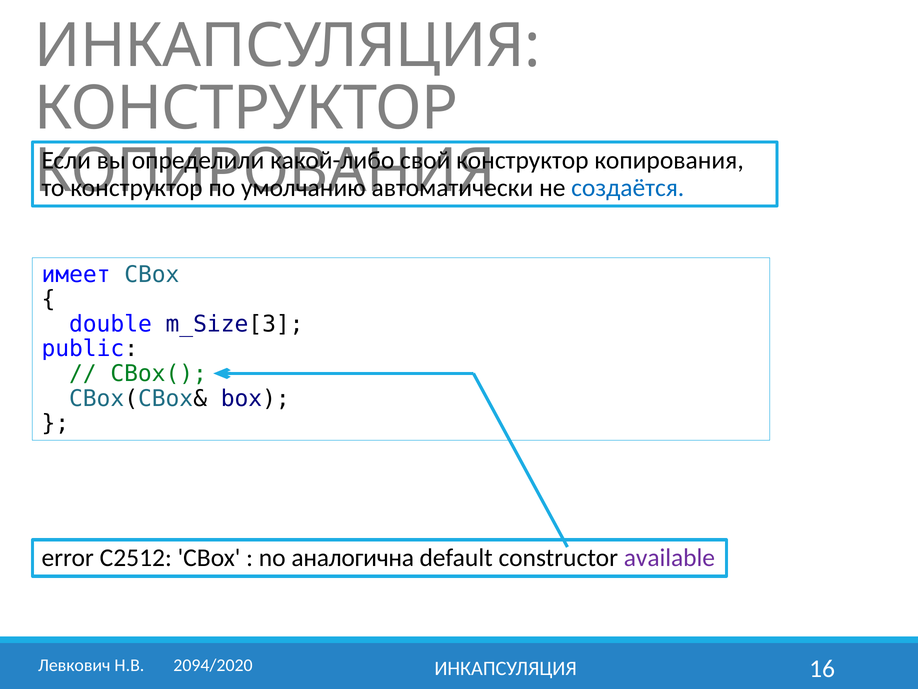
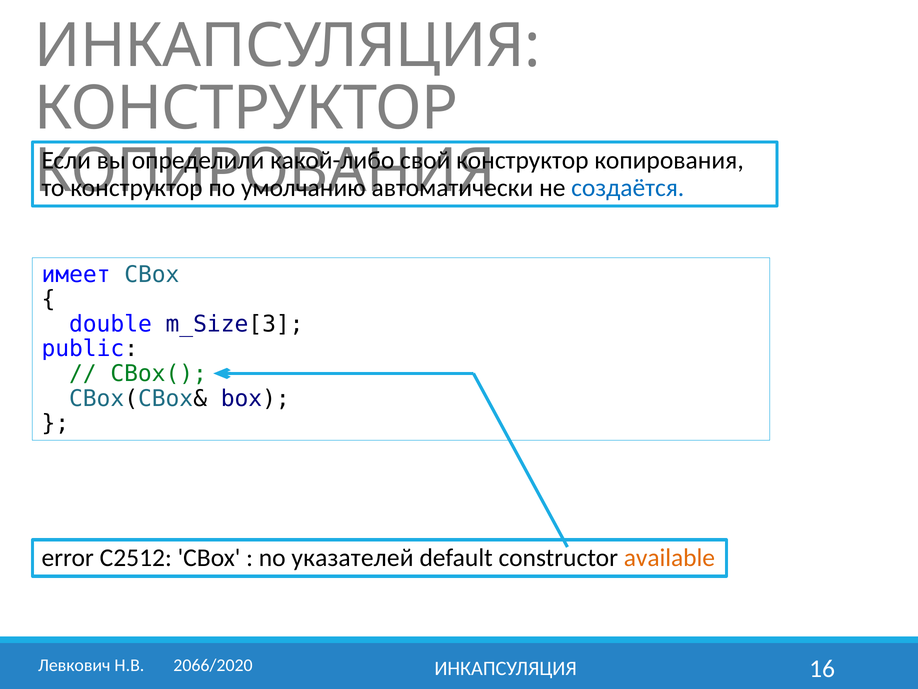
аналогична: аналогична -> указателей
available colour: purple -> orange
2094/2020: 2094/2020 -> 2066/2020
